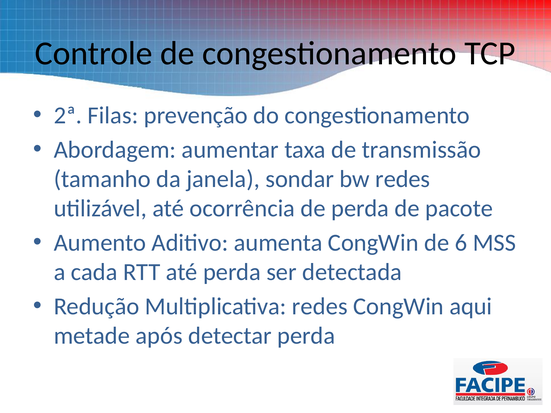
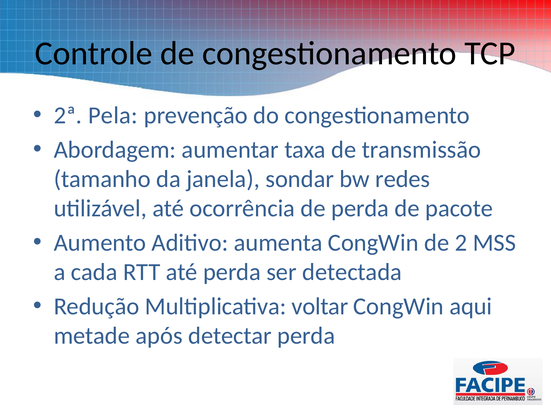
Filas: Filas -> Pela
6: 6 -> 2
Multiplicativa redes: redes -> voltar
